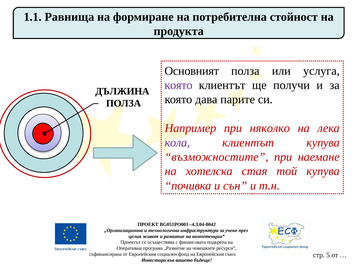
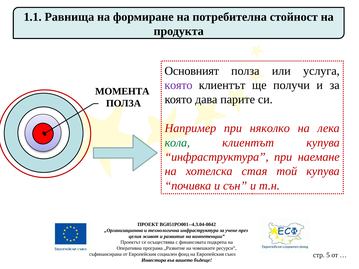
ДЪЛЖИНА: ДЪЛЖИНА -> МОМЕНТА
кола colour: purple -> green
възможностите at (217, 157): възможностите -> инфраструктура
